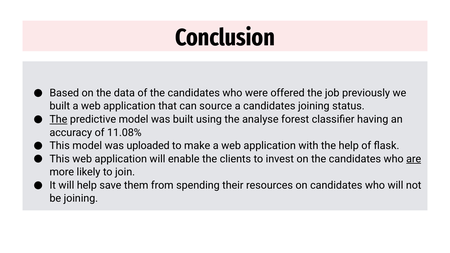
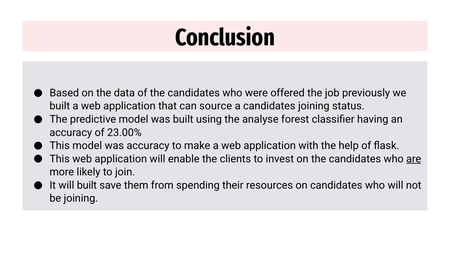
The at (58, 119) underline: present -> none
11.08%: 11.08% -> 23.00%
was uploaded: uploaded -> accuracy
will help: help -> built
